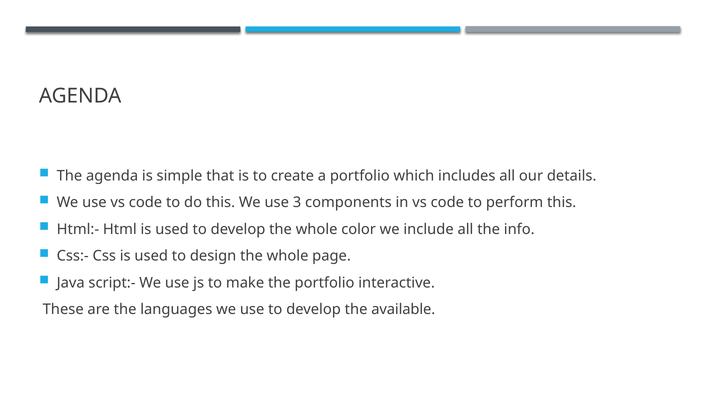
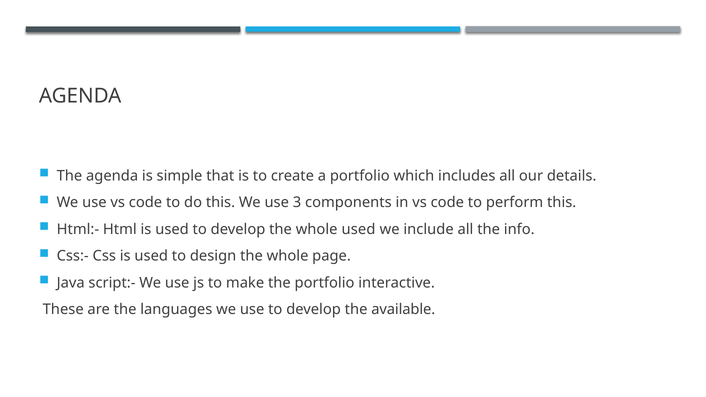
whole color: color -> used
